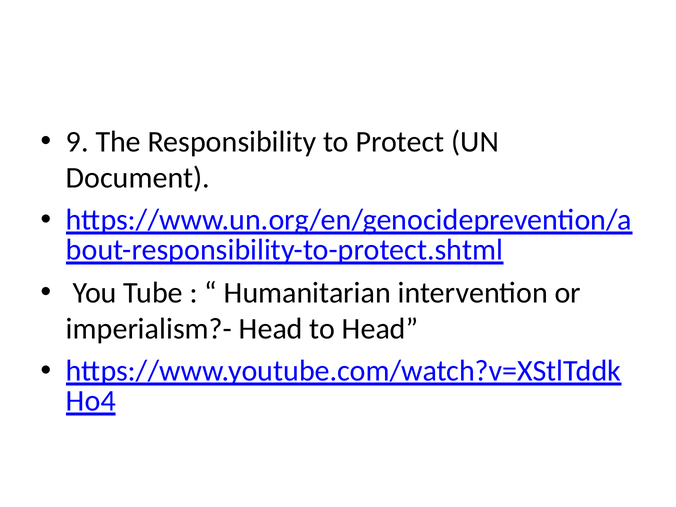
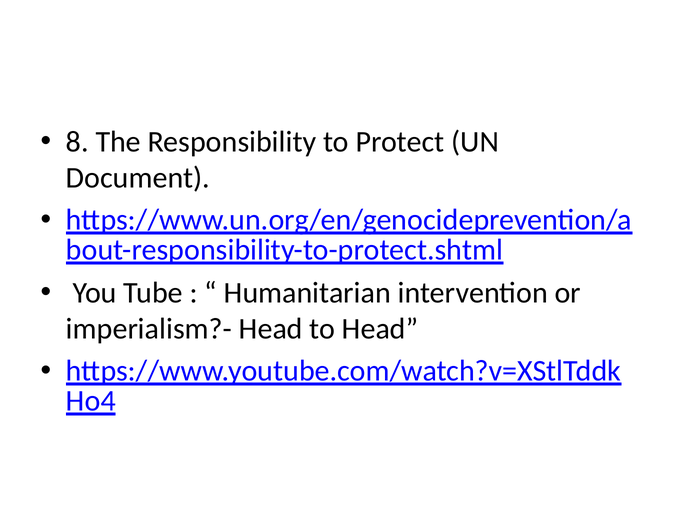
9: 9 -> 8
